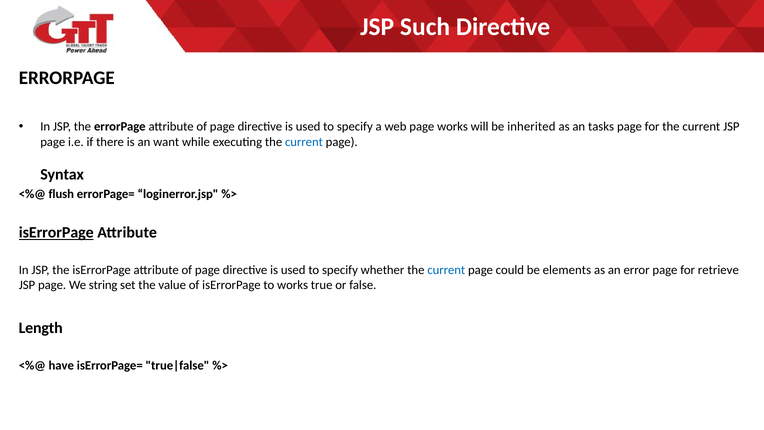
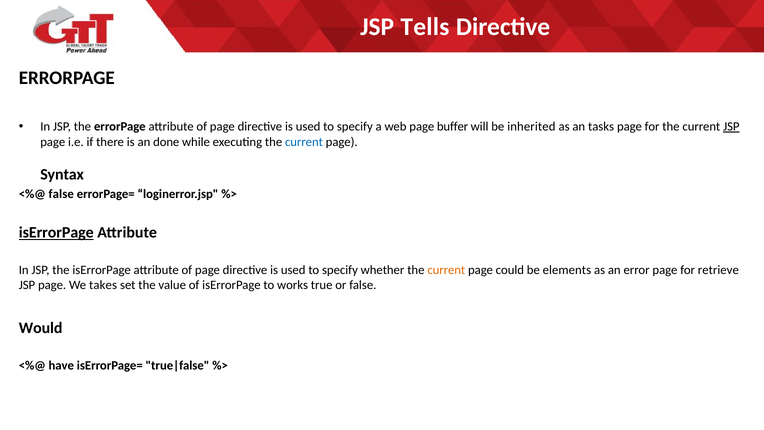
Such: Such -> Tells
page works: works -> buffer
JSP at (731, 127) underline: none -> present
want: want -> done
flush at (61, 194): flush -> false
current at (446, 270) colour: blue -> orange
string: string -> takes
Length: Length -> Would
